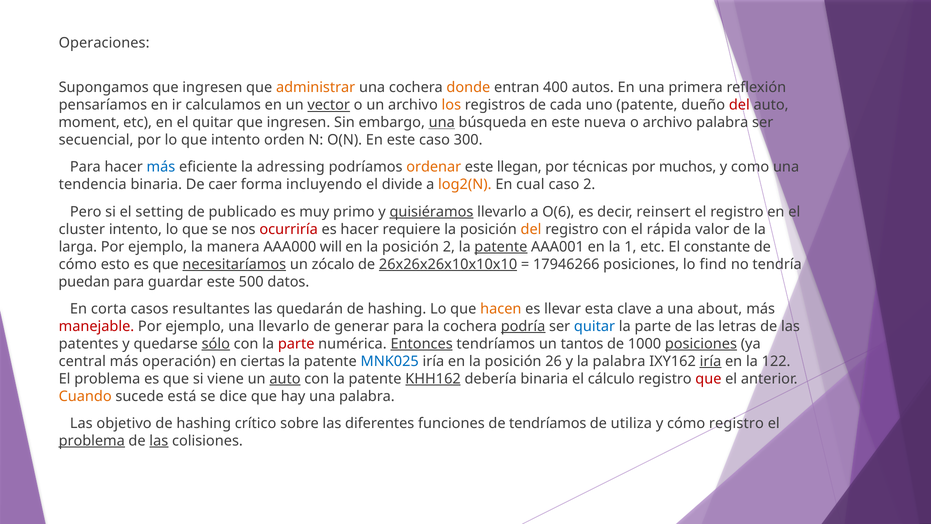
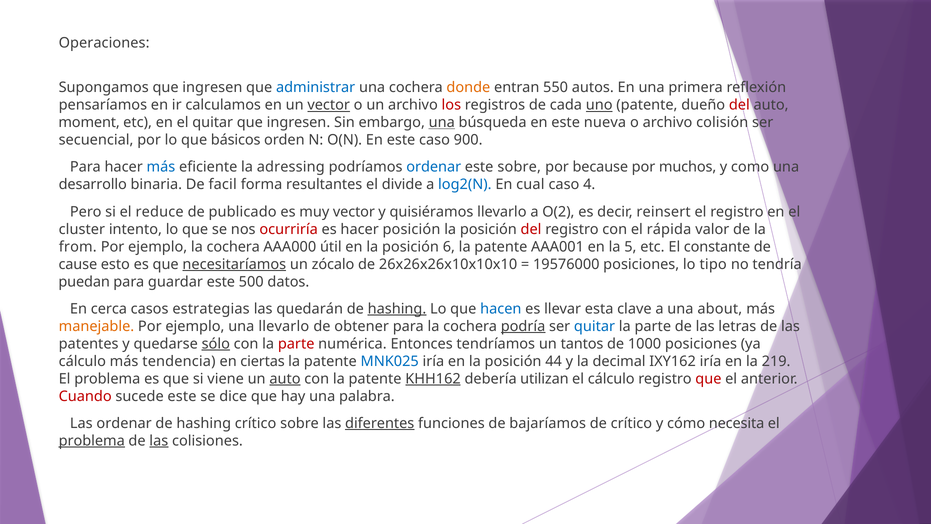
administrar colour: orange -> blue
400: 400 -> 550
los colour: orange -> red
uno underline: none -> present
archivo palabra: palabra -> colisión
que intento: intento -> básicos
300: 300 -> 900
ordenar at (434, 167) colour: orange -> blue
este llegan: llegan -> sobre
técnicas: técnicas -> because
tendencia: tendencia -> desarrollo
caer: caer -> facil
incluyendo: incluyendo -> resultantes
log2(N colour: orange -> blue
caso 2: 2 -> 4
setting: setting -> reduce
muy primo: primo -> vector
quisiéramos underline: present -> none
O(6: O(6 -> O(2
hacer requiere: requiere -> posición
del at (531, 229) colour: orange -> red
larga: larga -> from
ejemplo la manera: manera -> cochera
will: will -> útil
posición 2: 2 -> 6
patente at (501, 247) underline: present -> none
1: 1 -> 5
cómo at (78, 264): cómo -> cause
26x26x26x10x10x10 underline: present -> none
17946266: 17946266 -> 19576000
find: find -> tipo
corta: corta -> cerca
resultantes: resultantes -> estrategias
hashing at (397, 309) underline: none -> present
hacen colour: orange -> blue
manejable colour: red -> orange
generar: generar -> obtener
Entonces underline: present -> none
posiciones at (701, 344) underline: present -> none
central at (82, 361): central -> cálculo
operación: operación -> tendencia
26: 26 -> 44
la palabra: palabra -> decimal
iría at (710, 361) underline: present -> none
122: 122 -> 219
debería binaria: binaria -> utilizan
Cuando colour: orange -> red
sucede está: está -> este
Las objetivo: objetivo -> ordenar
diferentes underline: none -> present
de tendríamos: tendríamos -> bajaríamos
de utiliza: utiliza -> crítico
cómo registro: registro -> necesita
